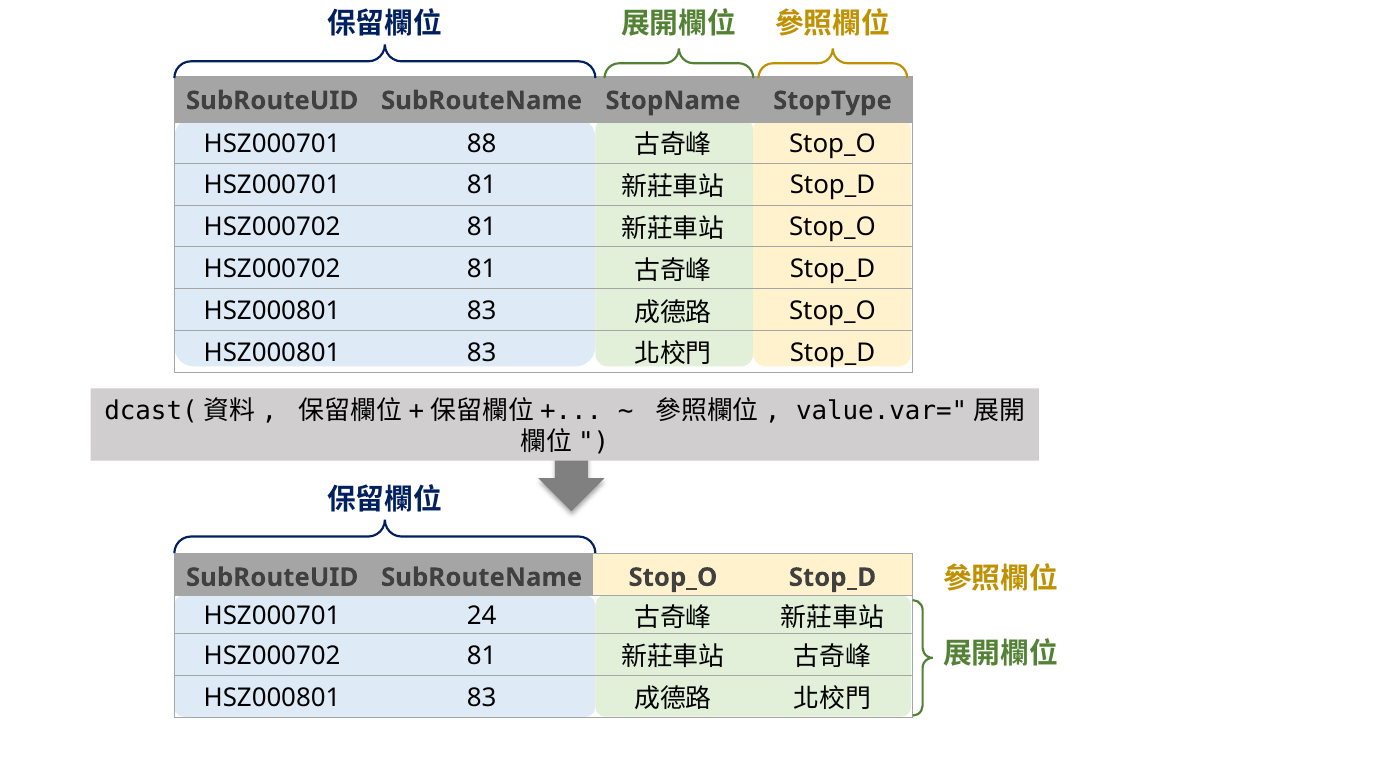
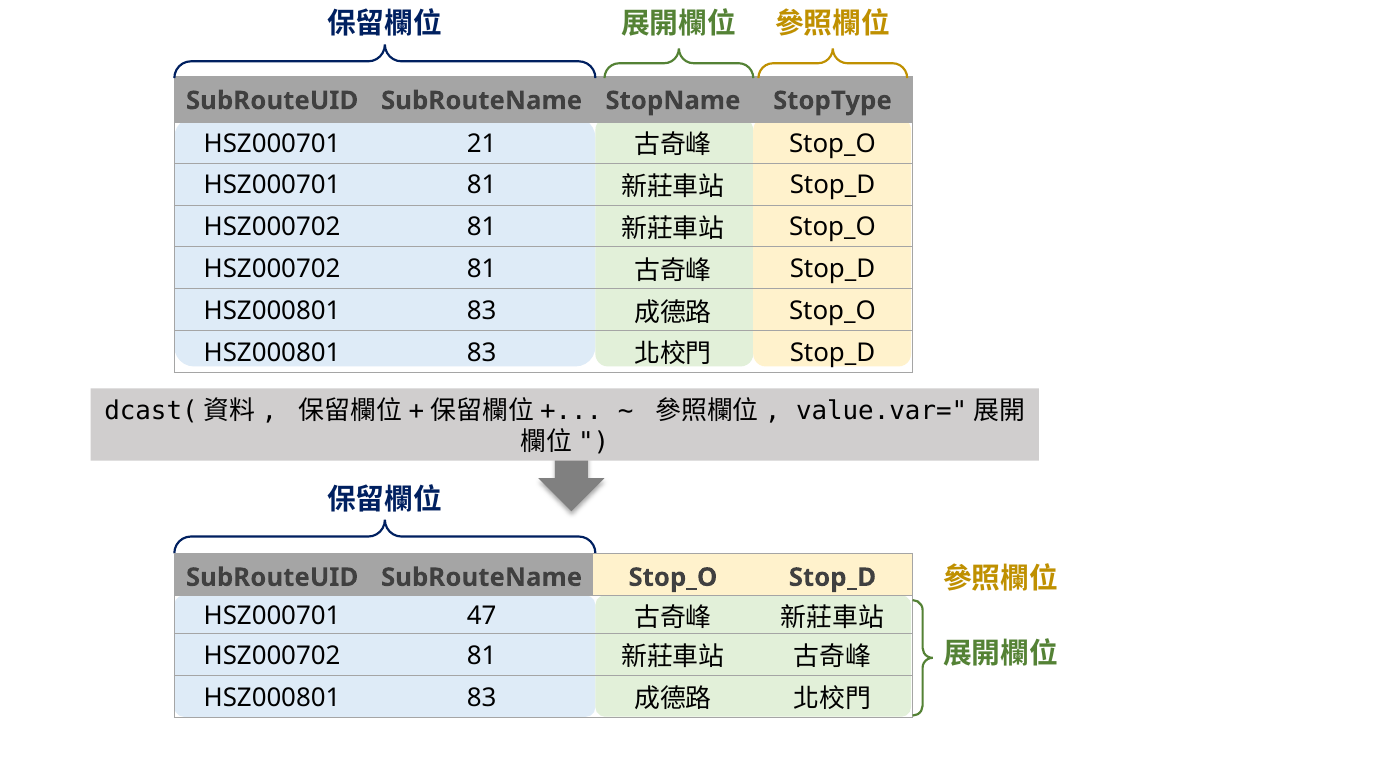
88: 88 -> 21
24: 24 -> 47
